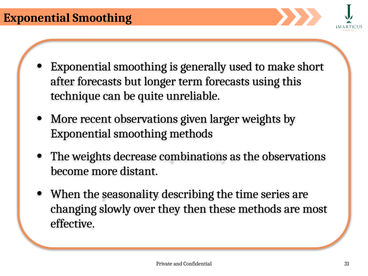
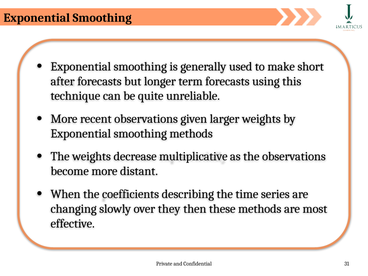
combinations: combinations -> multiplicative
seasonality: seasonality -> coefficients
